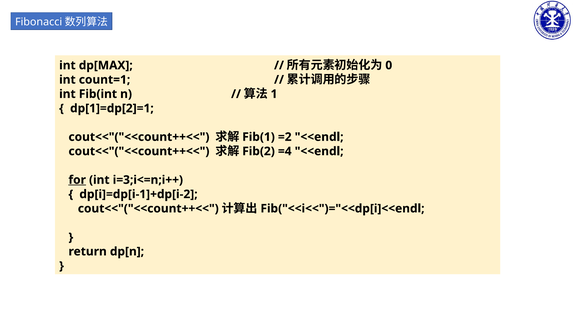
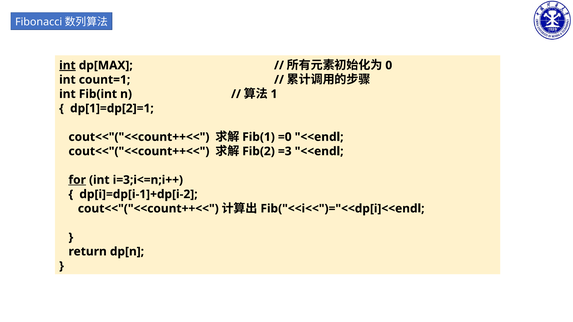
int at (67, 65) underline: none -> present
=2: =2 -> =0
=4: =4 -> =3
